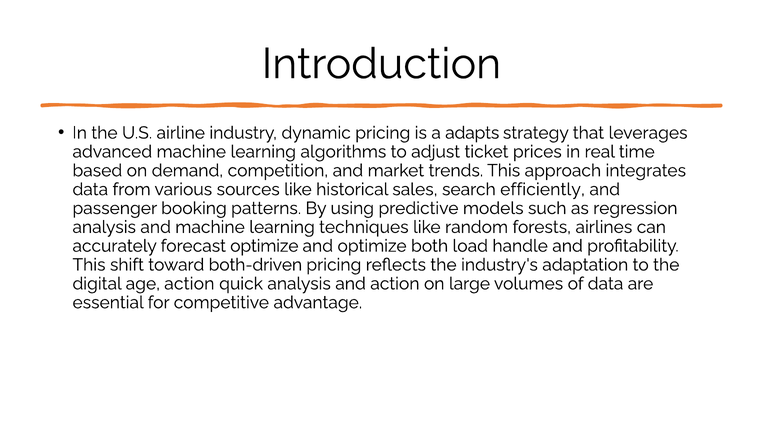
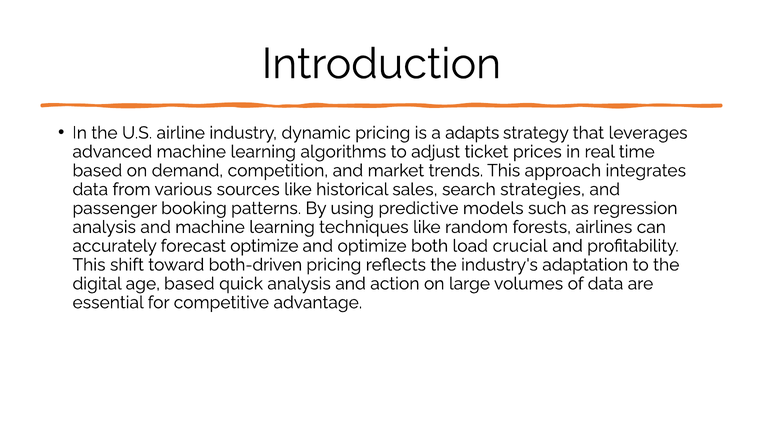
efficiently: efficiently -> strategies
handle: handle -> crucial
age action: action -> based
